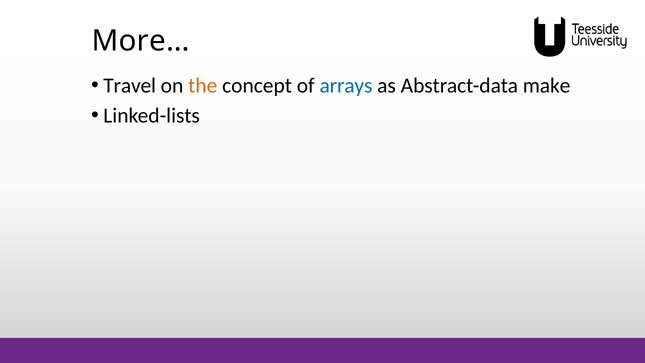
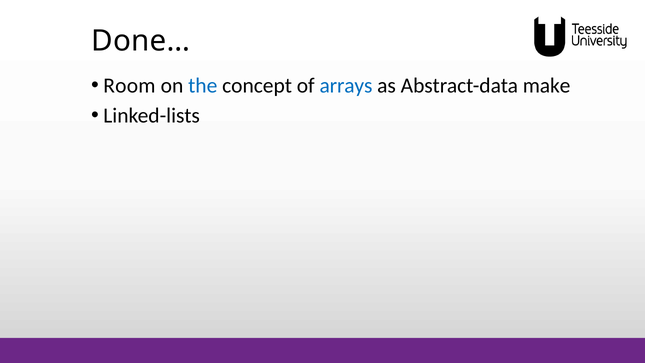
More…: More… -> Done…
Travel: Travel -> Room
the colour: orange -> blue
